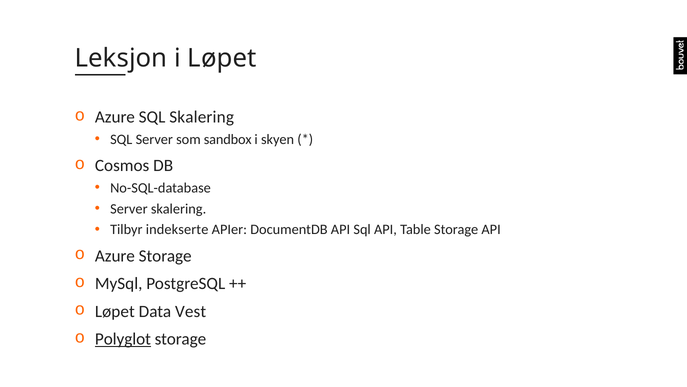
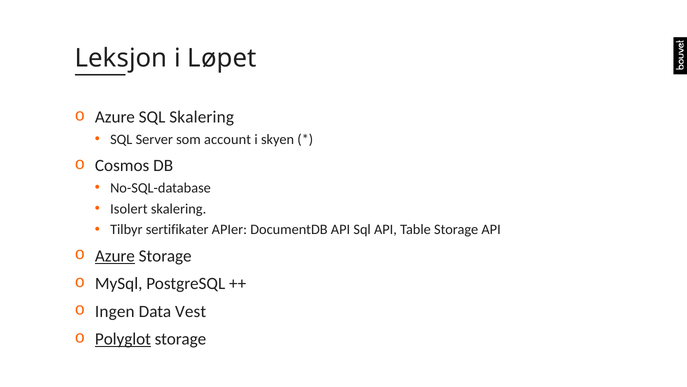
sandbox: sandbox -> account
Server at (129, 208): Server -> Isolert
indekserte: indekserte -> sertifikater
Azure at (115, 256) underline: none -> present
Løpet at (115, 311): Løpet -> Ingen
